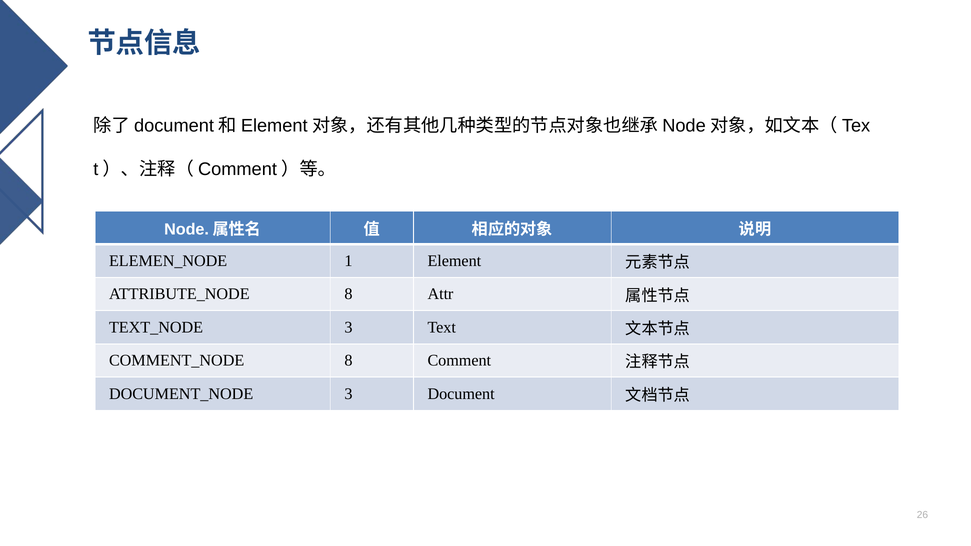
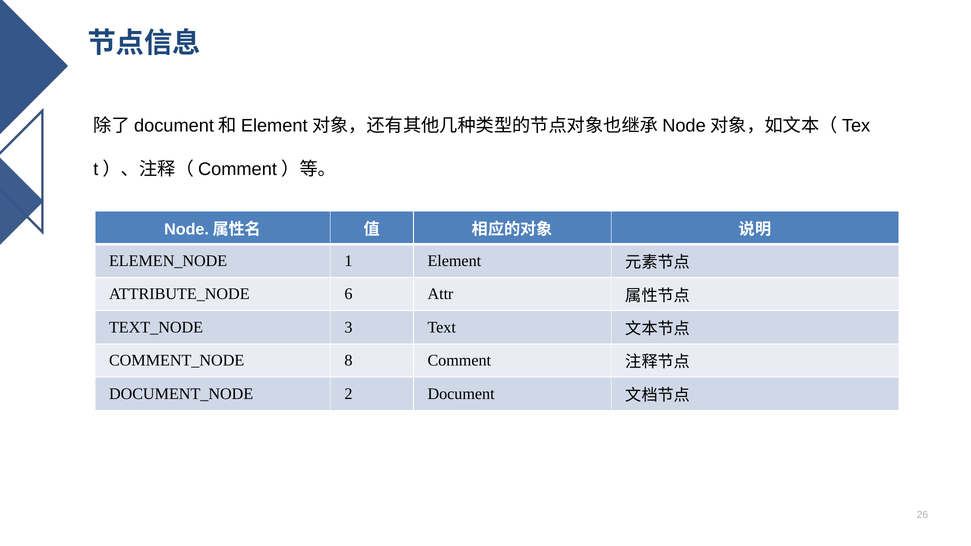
8 at (348, 294): 8 -> 6
3 at (348, 394): 3 -> 2
